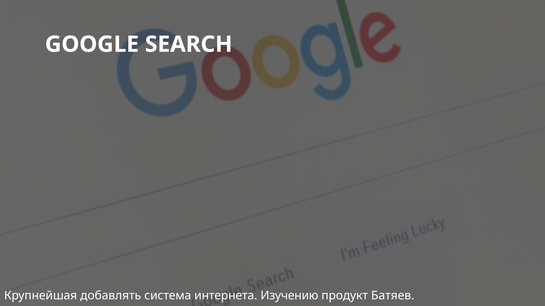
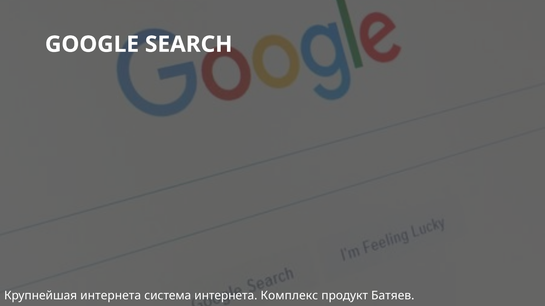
Крупнейшая добавлять: добавлять -> интернета
Изучению: Изучению -> Комплекс
